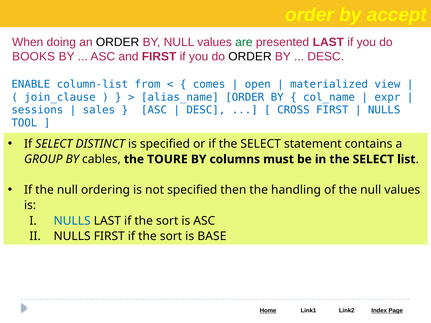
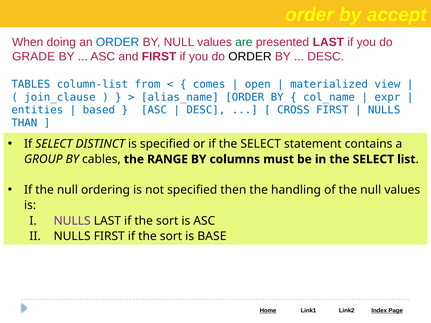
ORDER at (118, 42) colour: black -> blue
BOOKS: BOOKS -> GRADE
ENABLE: ENABLE -> TABLES
sessions: sessions -> entities
sales: sales -> based
TOOL: TOOL -> THAN
TOURE: TOURE -> RANGE
NULLS at (72, 221) colour: blue -> purple
